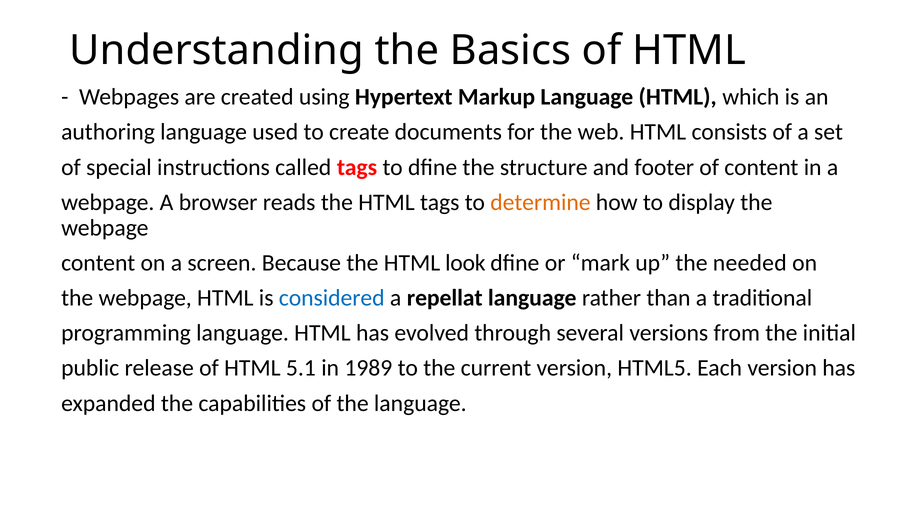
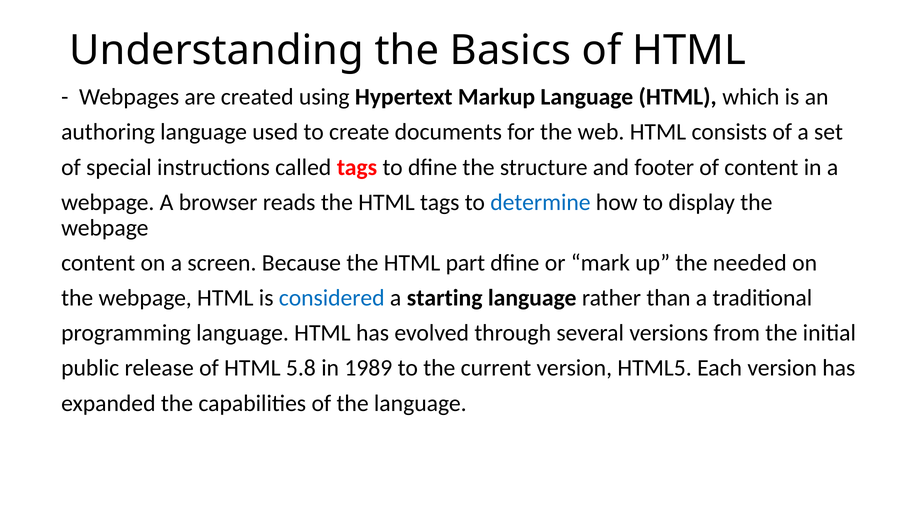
determine colour: orange -> blue
look: look -> part
repellat: repellat -> starting
5.1: 5.1 -> 5.8
